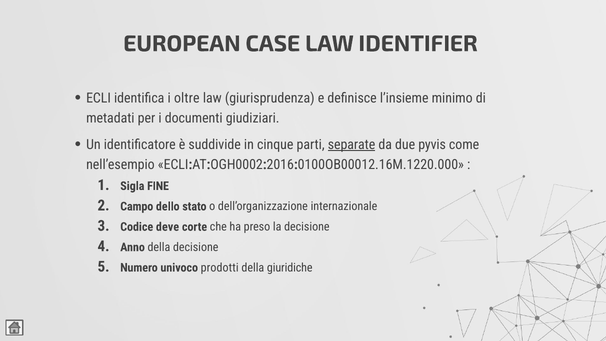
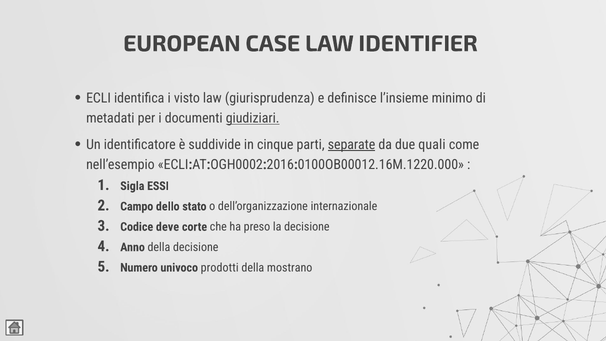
oltre: oltre -> visto
giudiziari underline: none -> present
pyvis: pyvis -> quali
FINE: FINE -> ESSI
giuridiche: giuridiche -> mostrano
